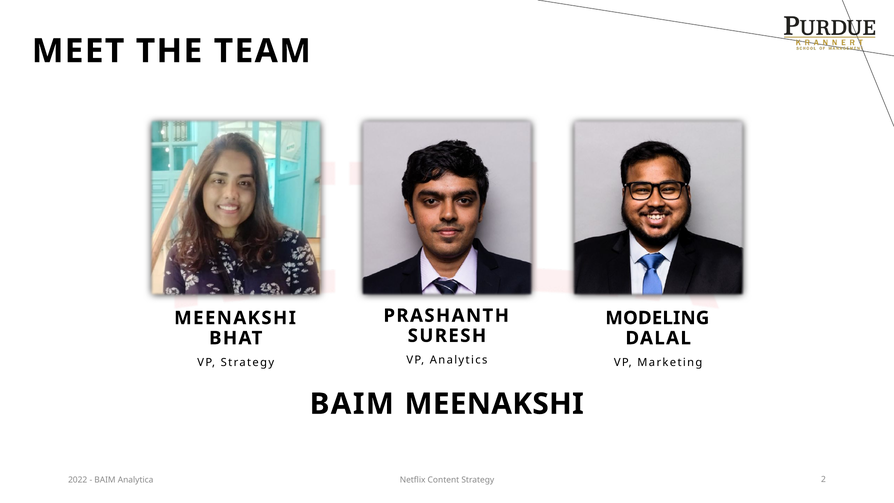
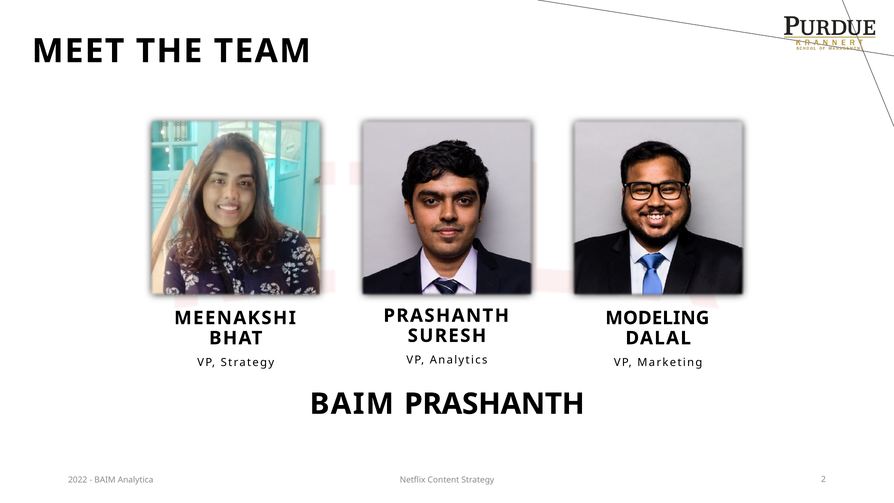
BAIM MEENAKSHI: MEENAKSHI -> PRASHANTH
